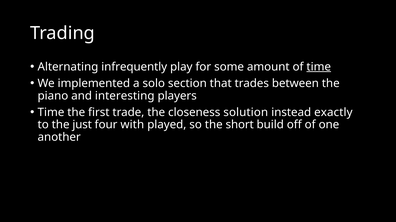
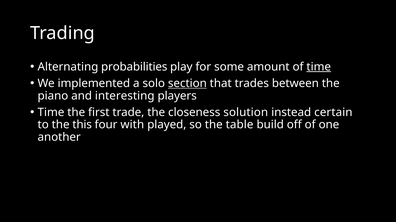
infrequently: infrequently -> probabilities
section underline: none -> present
exactly: exactly -> certain
just: just -> this
short: short -> table
